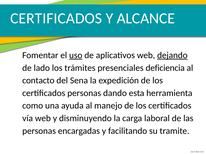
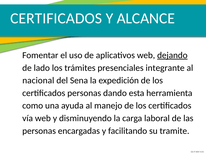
uso underline: present -> none
deficiencia: deficiencia -> integrante
contacto: contacto -> nacional
